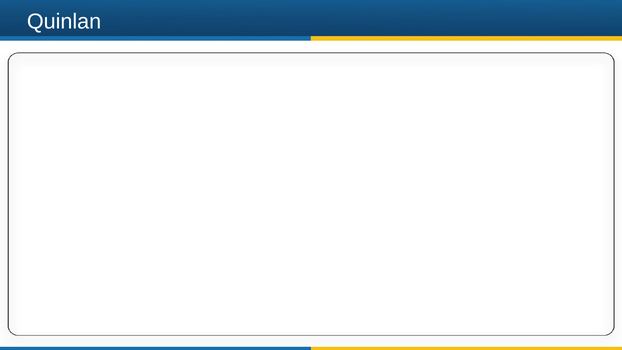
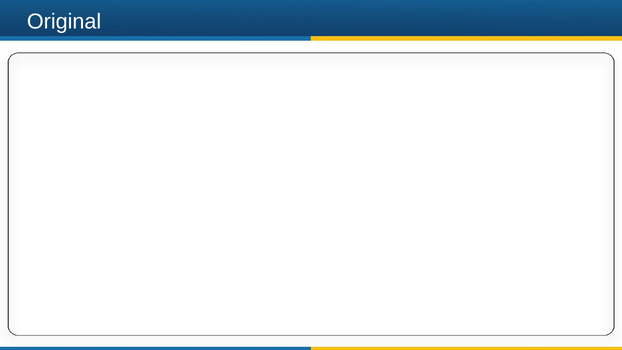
Quinlan: Quinlan -> Original
